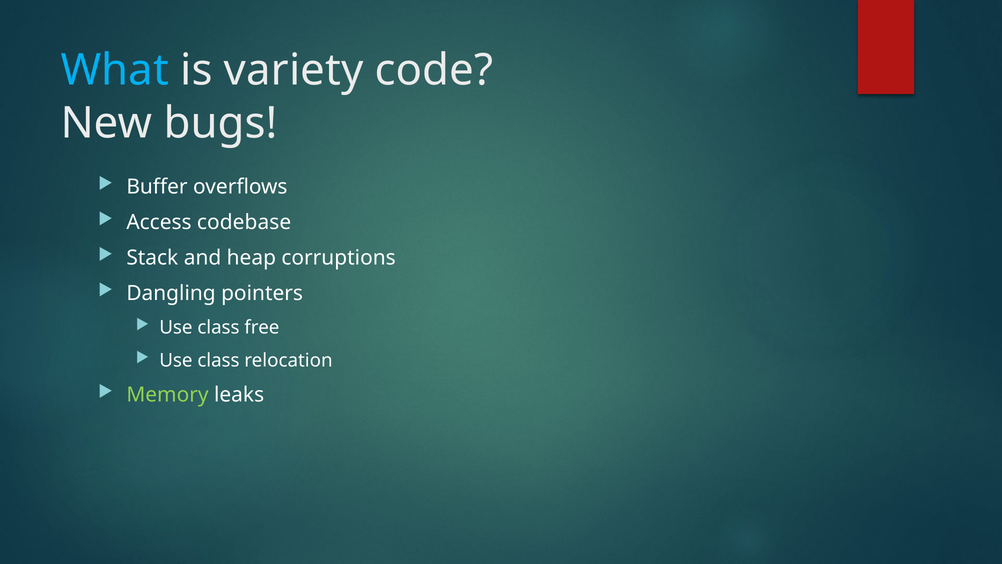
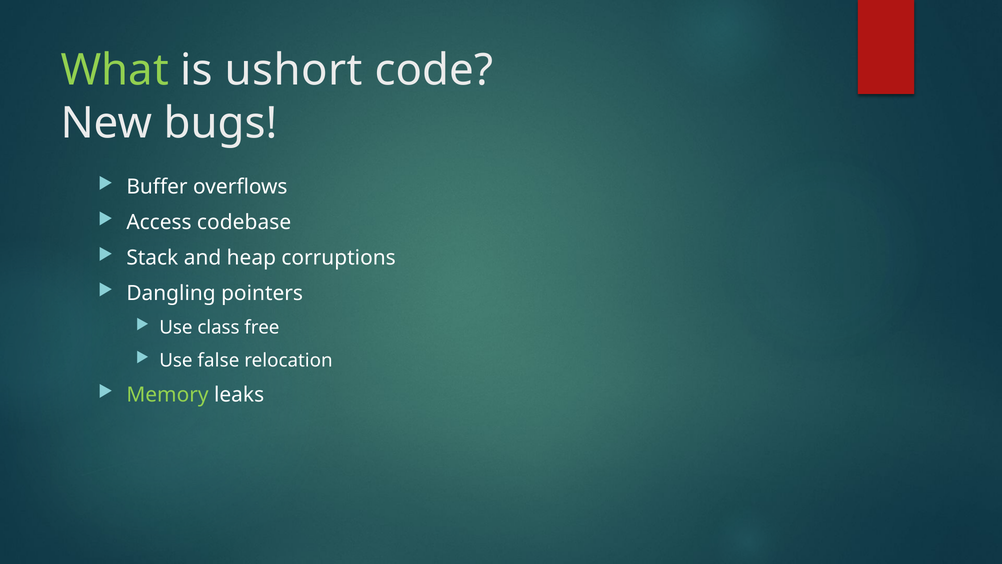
What colour: light blue -> light green
variety: variety -> ushort
class at (218, 360): class -> false
